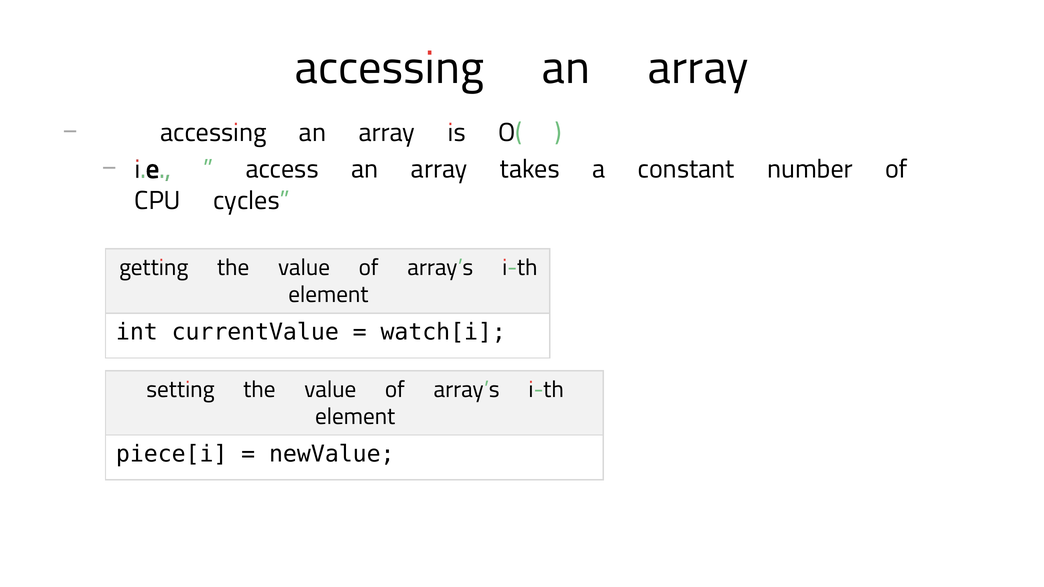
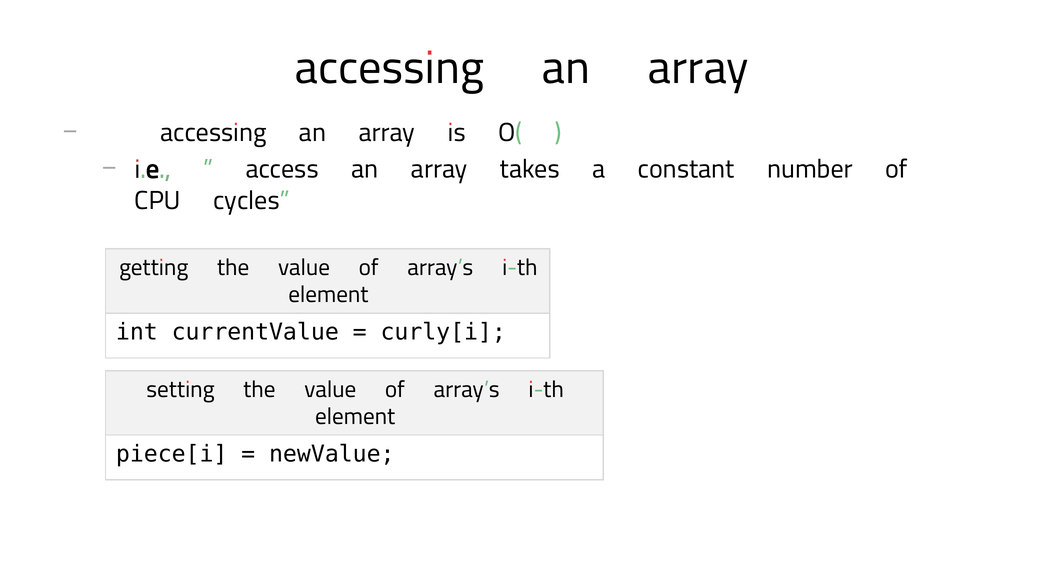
watch[i: watch[i -> curly[i
